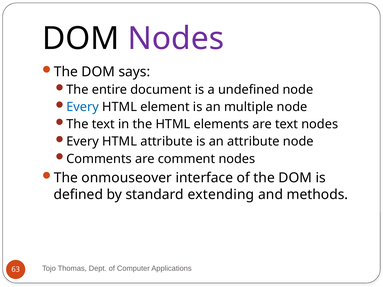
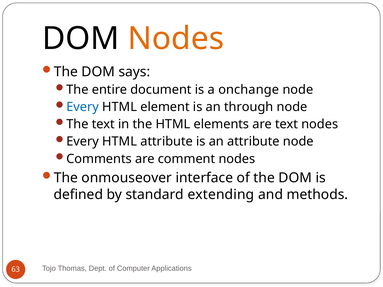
Nodes at (176, 39) colour: purple -> orange
undefined: undefined -> onchange
multiple: multiple -> through
